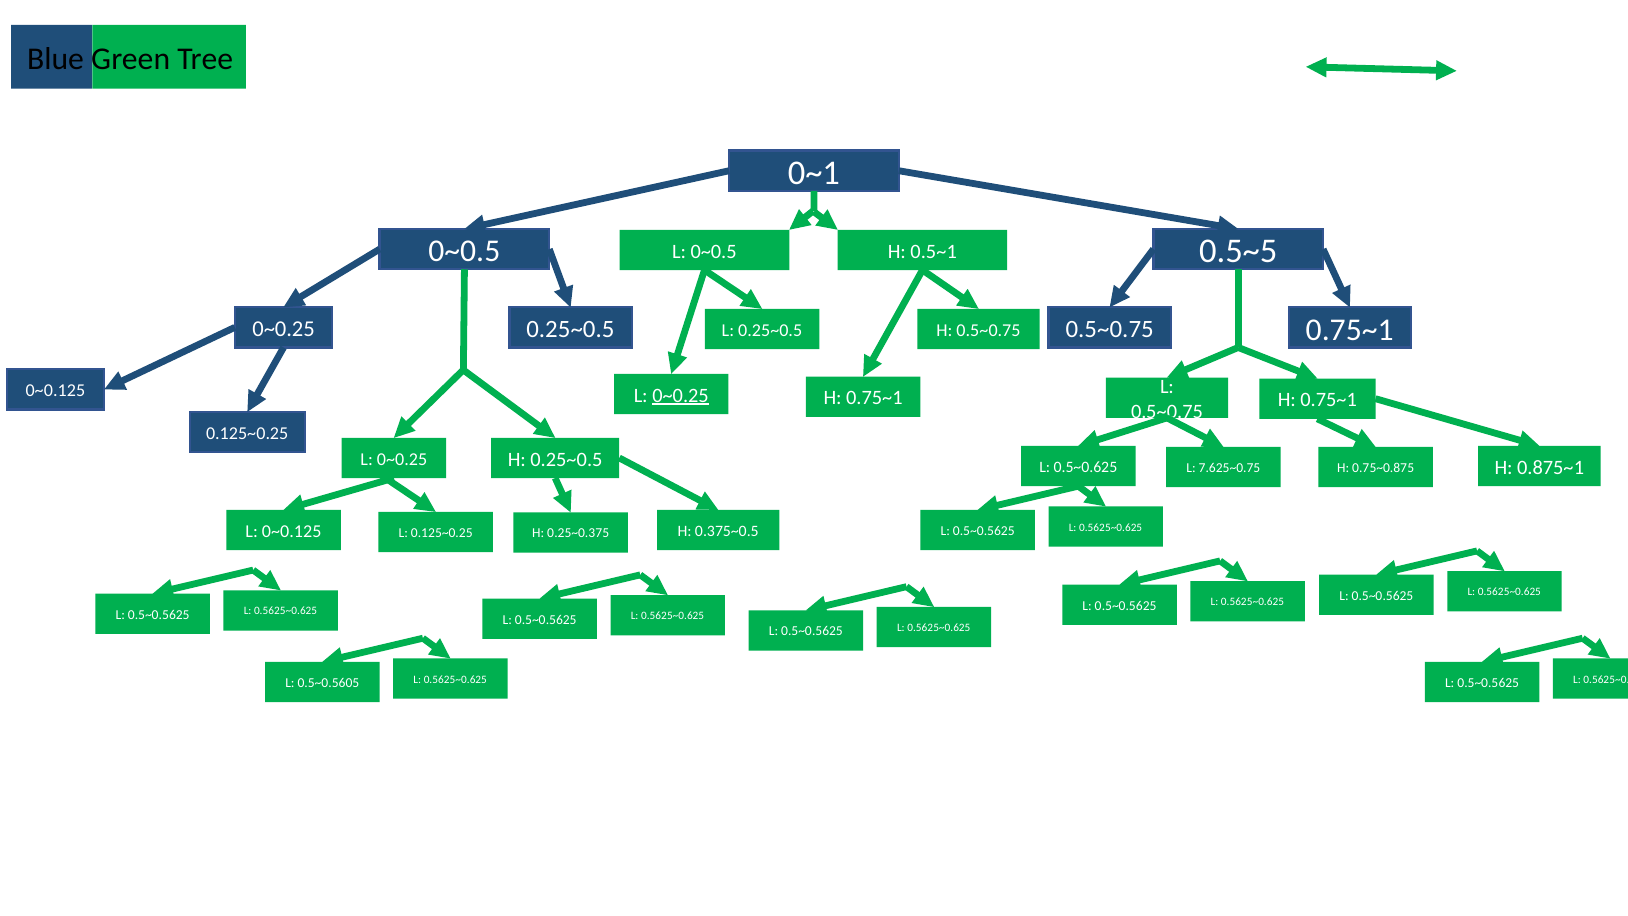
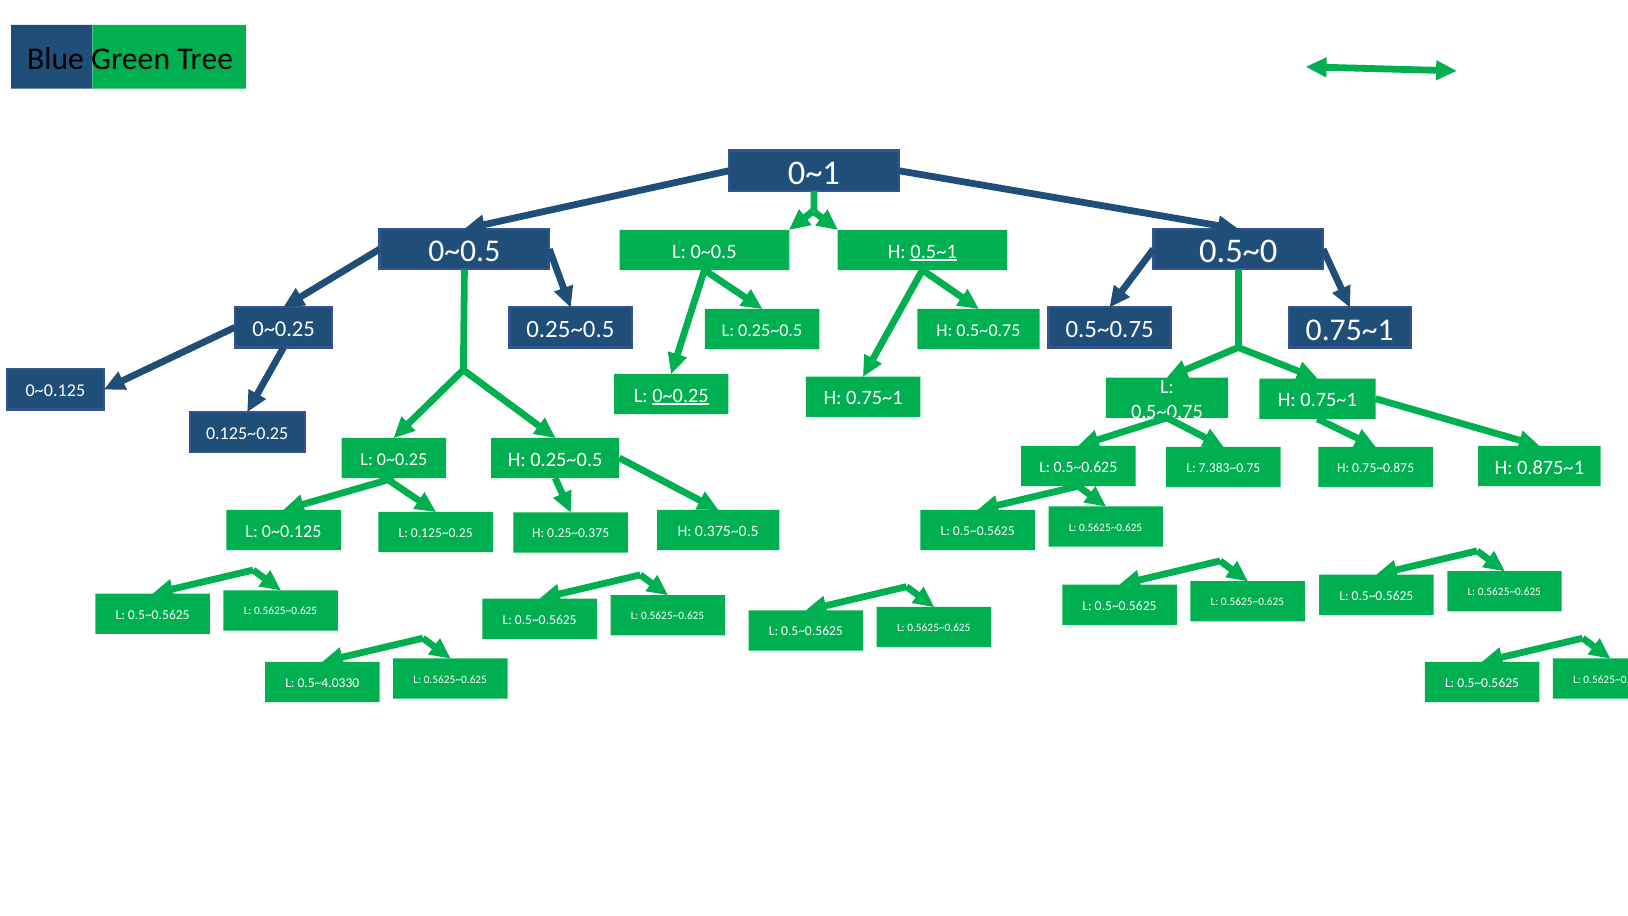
0.5~5: 0.5~5 -> 0.5~0
0.5~1 underline: none -> present
7.625~0.75: 7.625~0.75 -> 7.383~0.75
0.5~0.5605: 0.5~0.5605 -> 0.5~4.0330
